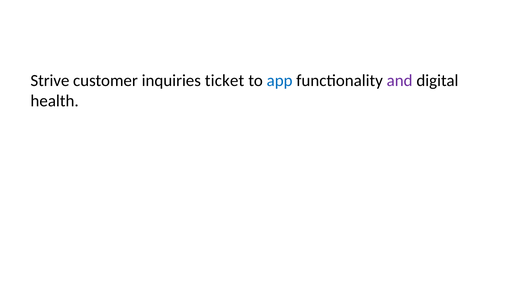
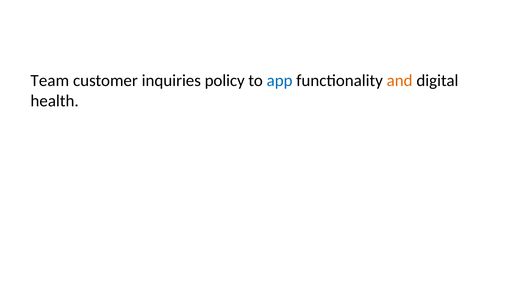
Strive: Strive -> Team
ticket: ticket -> policy
and colour: purple -> orange
